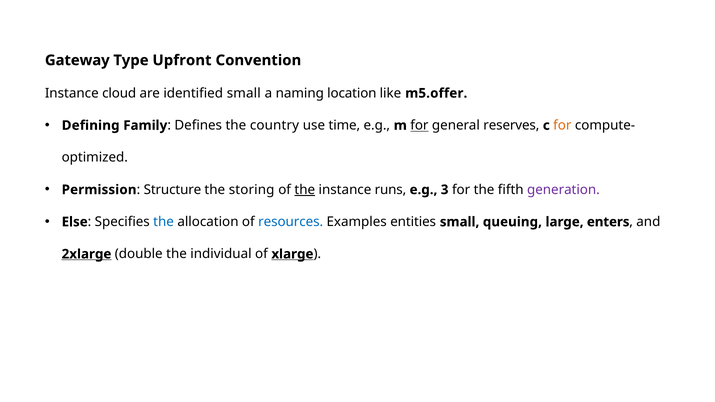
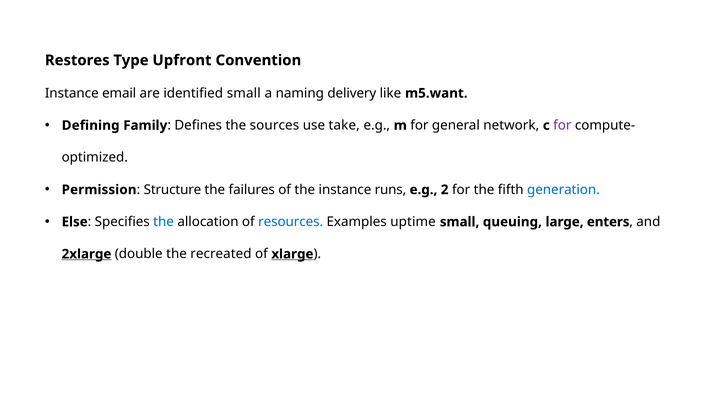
Gateway: Gateway -> Restores
cloud: cloud -> email
location: location -> delivery
m5.offer: m5.offer -> m5.want
country: country -> sources
time: time -> take
for at (419, 125) underline: present -> none
reserves: reserves -> network
for at (562, 125) colour: orange -> purple
storing: storing -> failures
the at (305, 190) underline: present -> none
3: 3 -> 2
generation colour: purple -> blue
entities: entities -> uptime
individual: individual -> recreated
